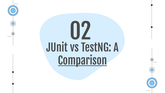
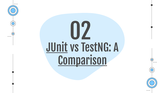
JUnit underline: none -> present
